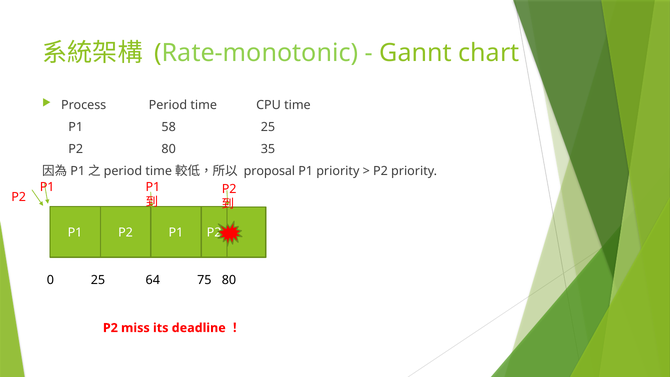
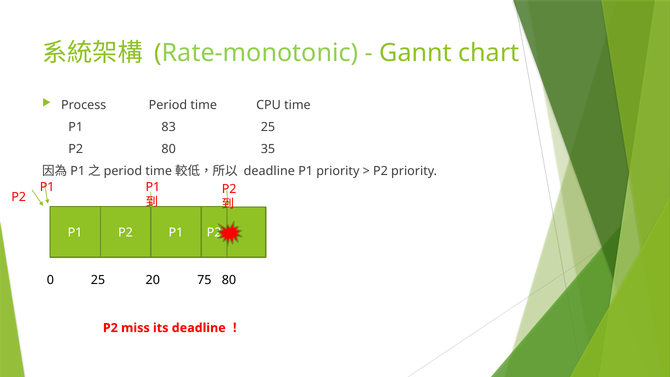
58: 58 -> 83
proposal at (269, 171): proposal -> deadline
64: 64 -> 20
